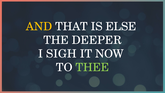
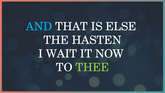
AND colour: yellow -> light blue
DEEPER: DEEPER -> HASTEN
SIGH: SIGH -> WAIT
